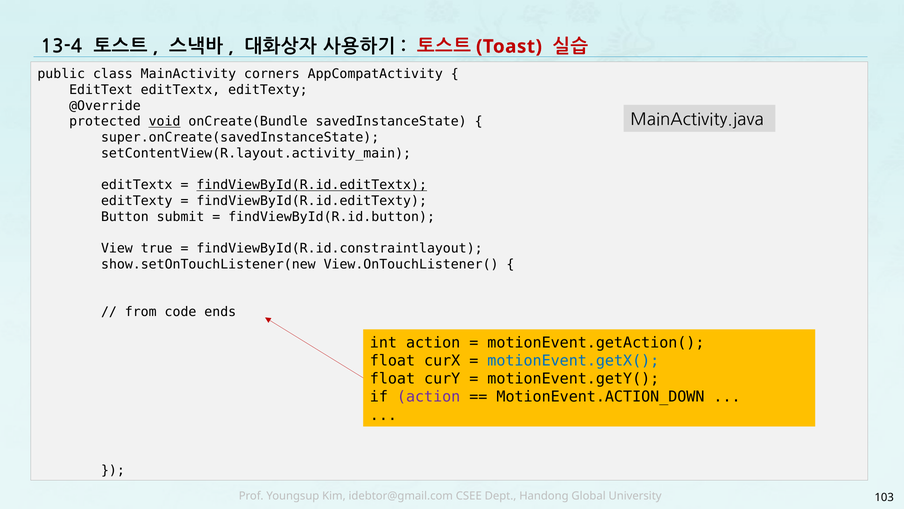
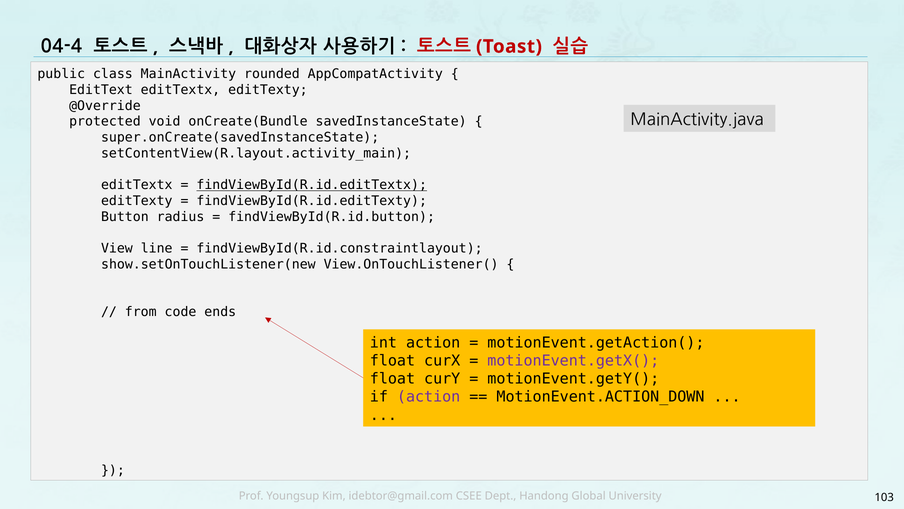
13-4: 13-4 -> 04-4
corners: corners -> rounded
void underline: present -> none
submit: submit -> radius
true: true -> line
motionEvent.getX( colour: blue -> purple
